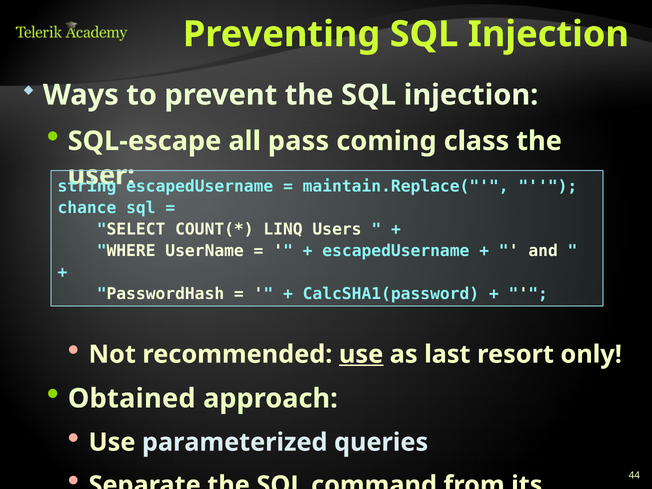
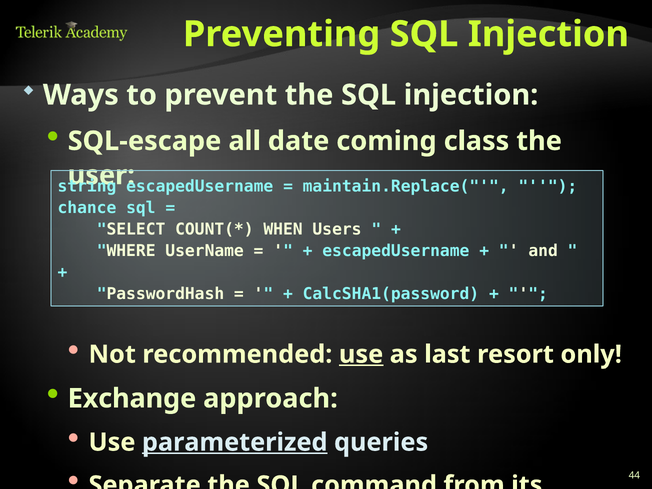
pass: pass -> date
LINQ: LINQ -> WHEN
Obtained: Obtained -> Exchange
parameterized underline: none -> present
